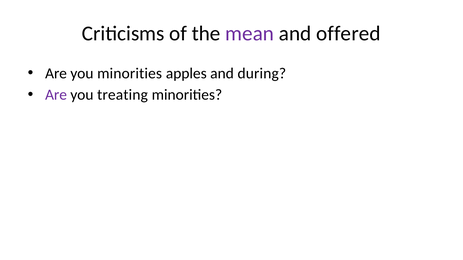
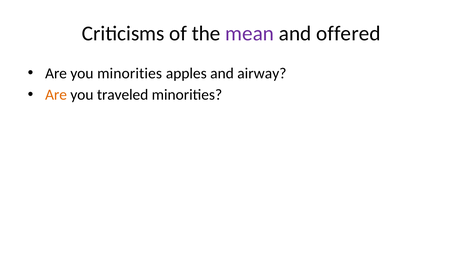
during: during -> airway
Are at (56, 95) colour: purple -> orange
treating: treating -> traveled
